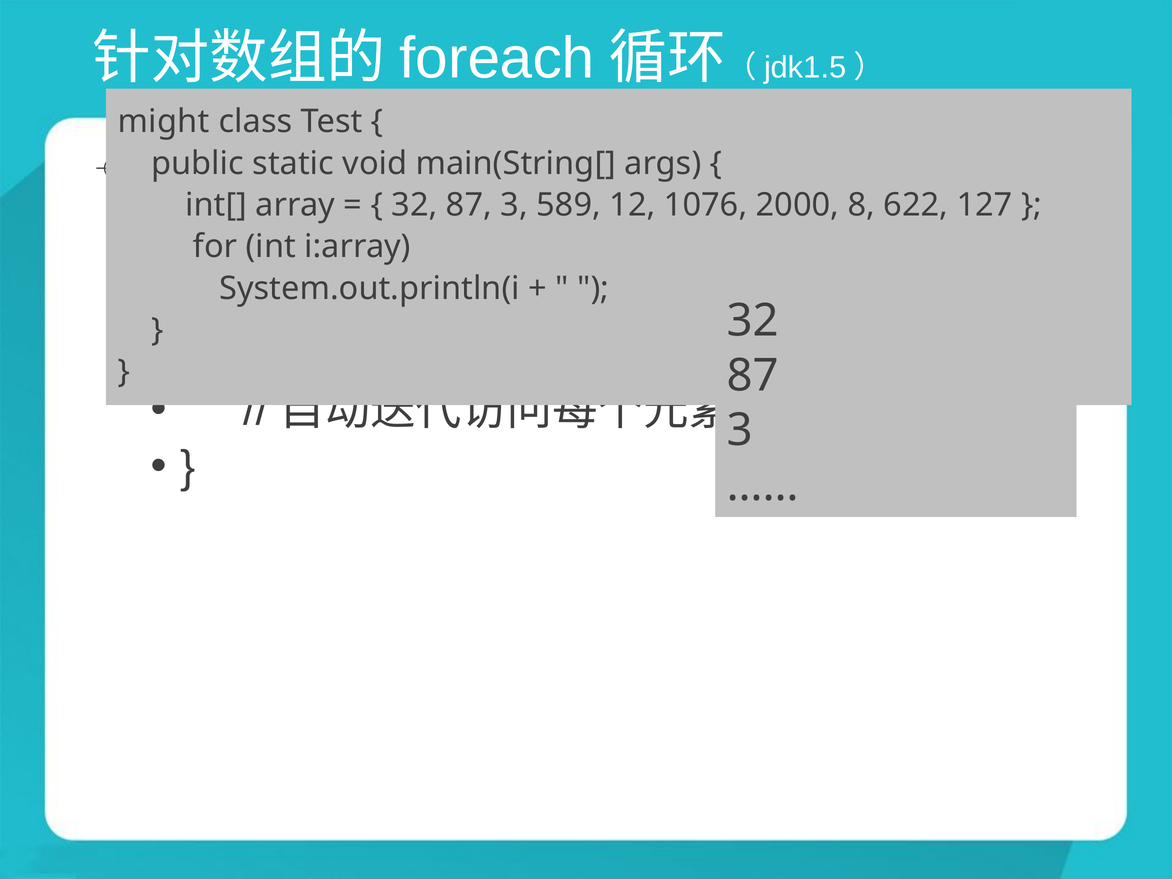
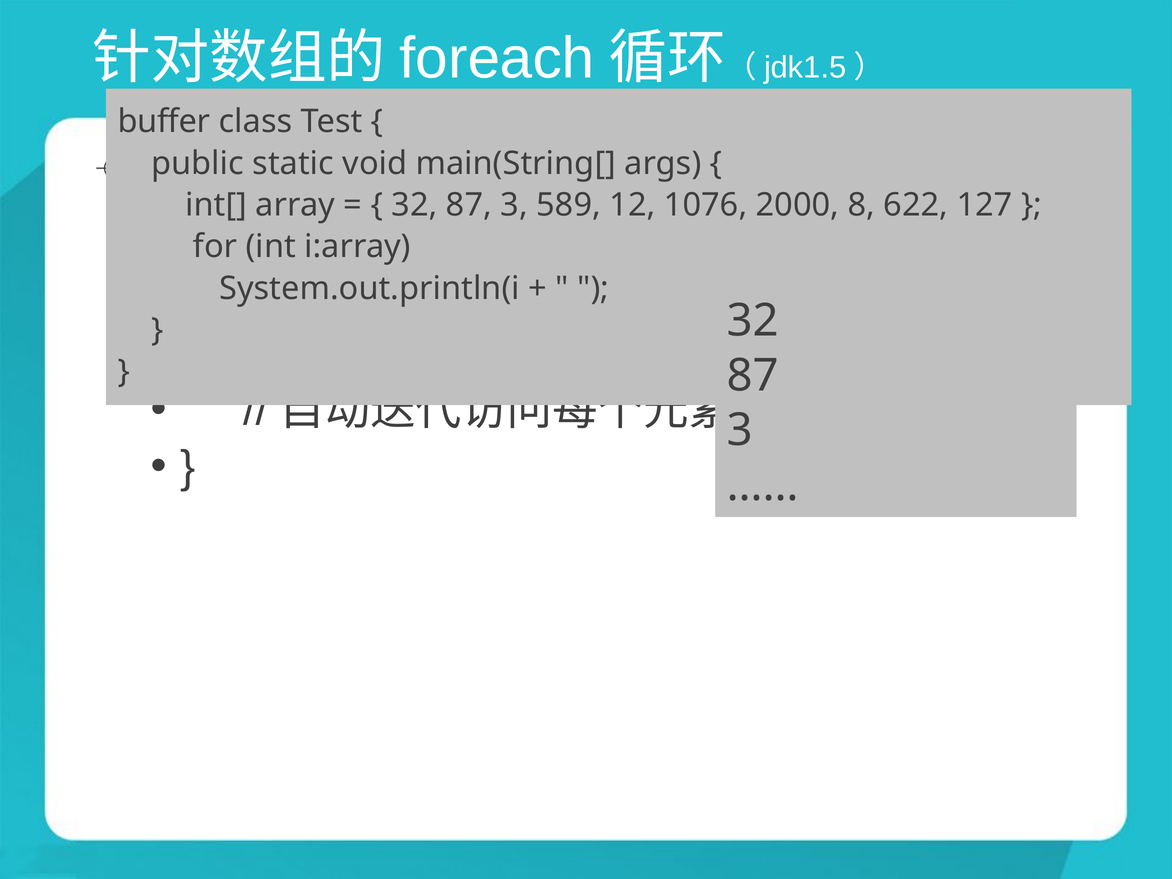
might: might -> buffer
